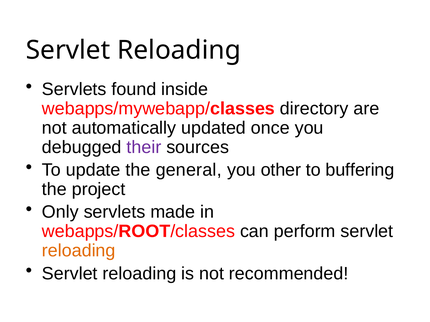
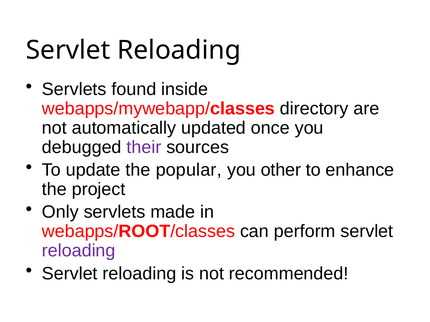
general: general -> popular
buffering: buffering -> enhance
reloading at (79, 251) colour: orange -> purple
